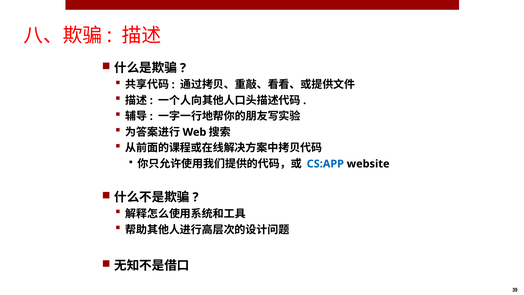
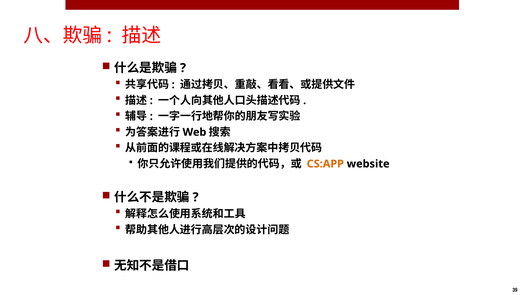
CS:APP colour: blue -> orange
